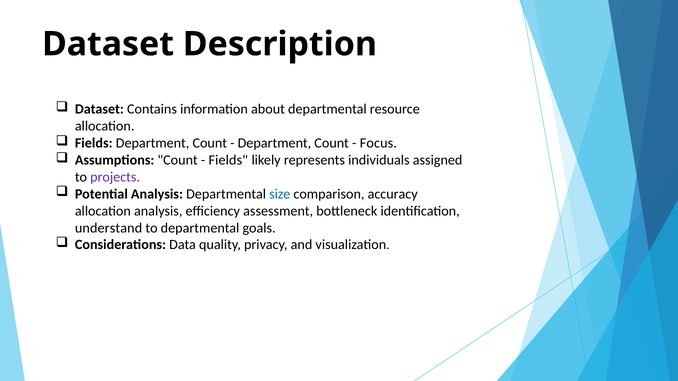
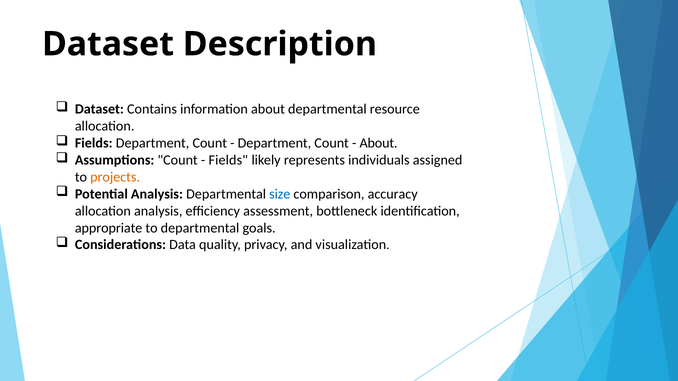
Focus at (378, 143): Focus -> About
projects colour: purple -> orange
understand: understand -> appropriate
